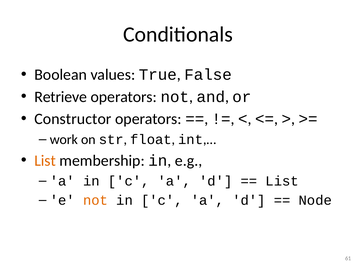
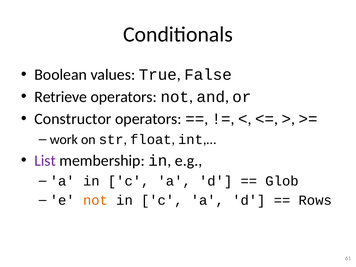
List at (45, 161) colour: orange -> purple
List at (282, 181): List -> Glob
Node: Node -> Rows
